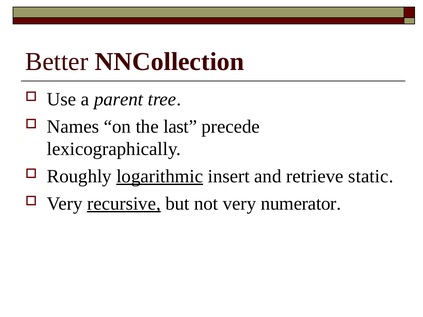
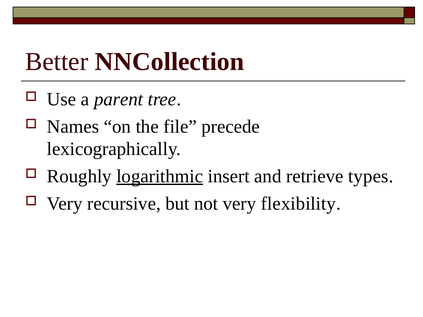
last: last -> file
static: static -> types
recursive underline: present -> none
numerator: numerator -> flexibility
